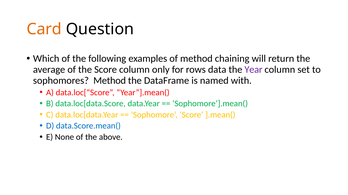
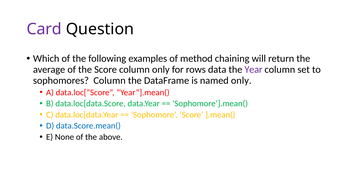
Card colour: orange -> purple
sophomores Method: Method -> Column
named with: with -> only
